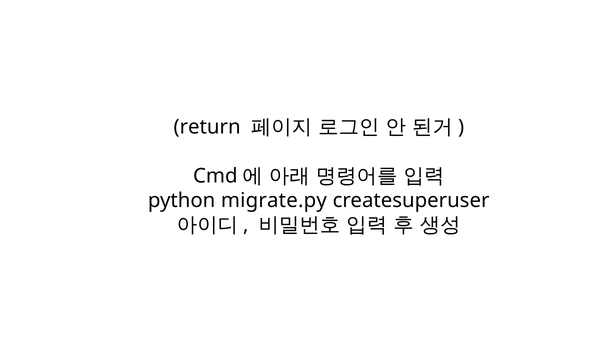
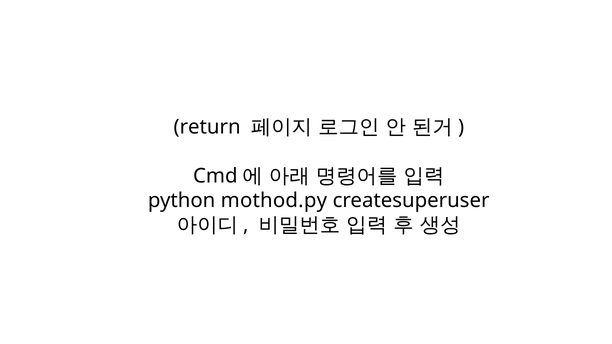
migrate.py: migrate.py -> mothod.py
